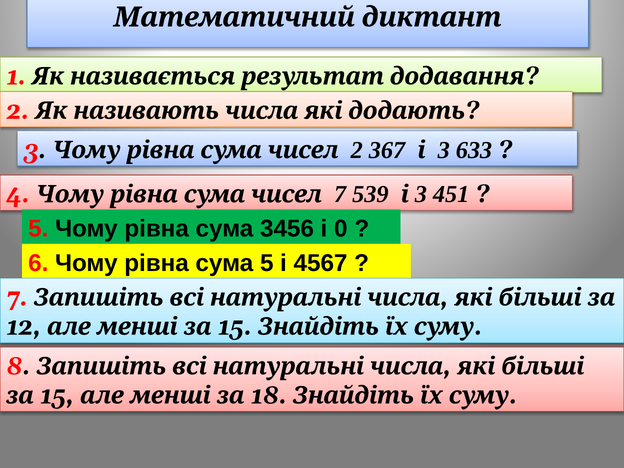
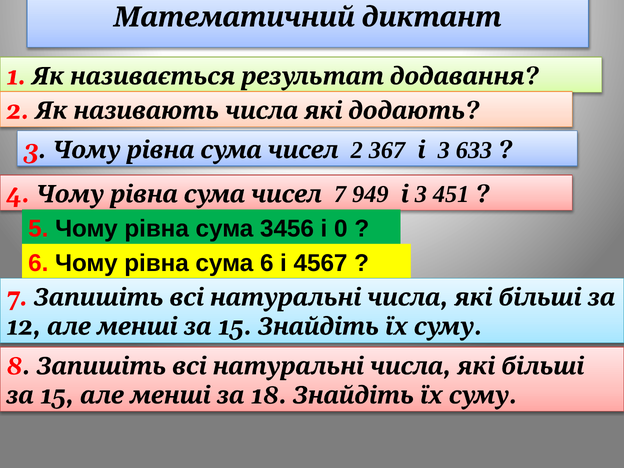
539: 539 -> 949
сума 5: 5 -> 6
